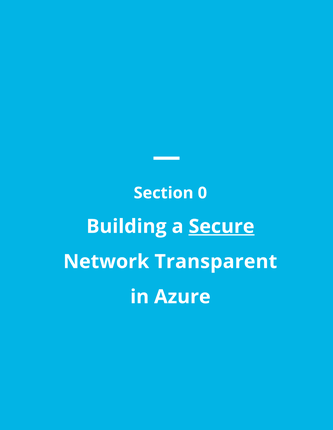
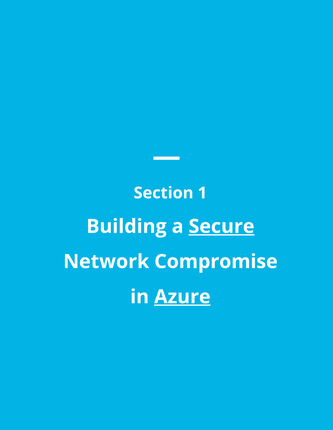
0: 0 -> 1
Transparent: Transparent -> Compromise
Azure underline: none -> present
